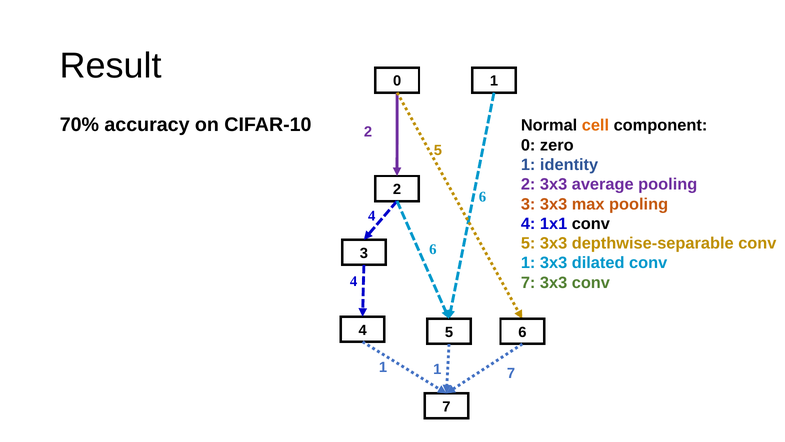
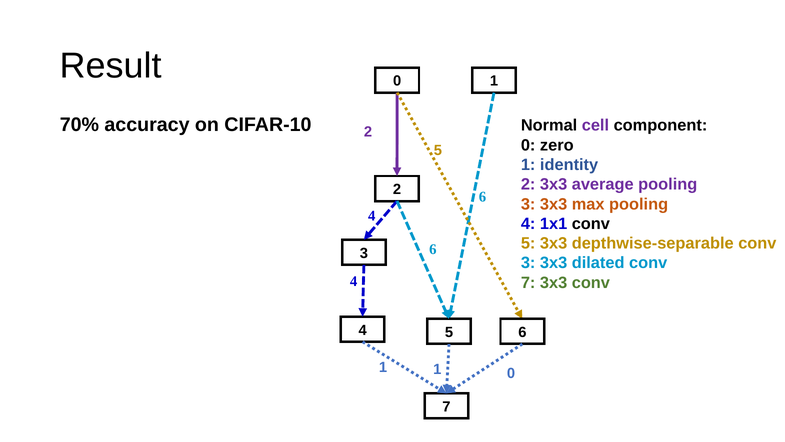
cell colour: orange -> purple
1 at (528, 263): 1 -> 3
1 1 7: 7 -> 0
